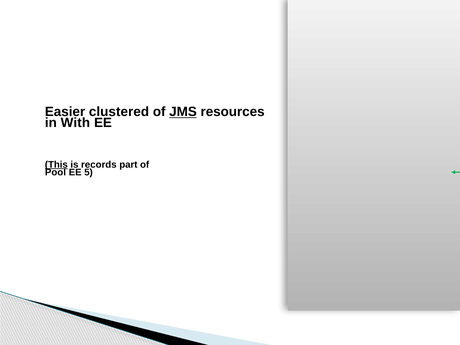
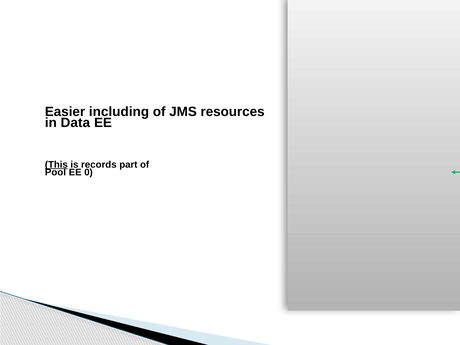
clustered: clustered -> including
JMS underline: present -> none
With: With -> Data
5: 5 -> 0
